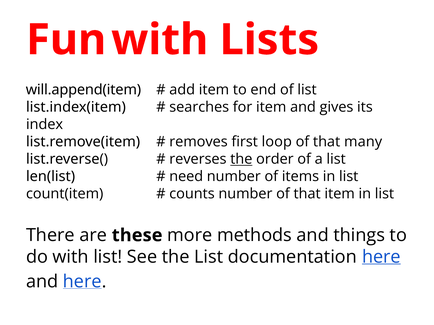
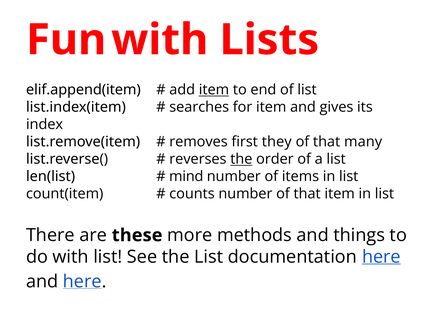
will.append(item: will.append(item -> elif.append(item
item at (214, 90) underline: none -> present
loop: loop -> they
need: need -> mind
